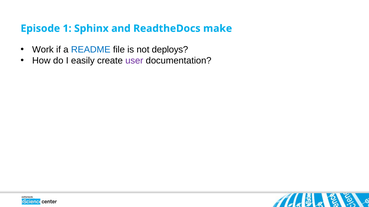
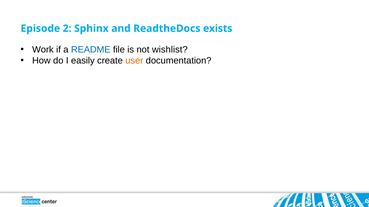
1: 1 -> 2
make: make -> exists
deploys: deploys -> wishlist
user colour: purple -> orange
